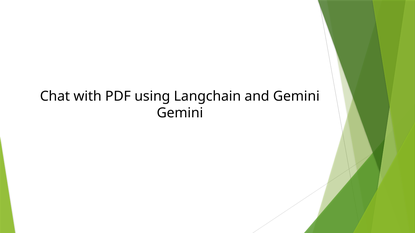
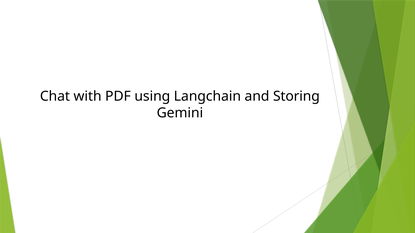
and Gemini: Gemini -> Storing
